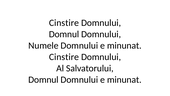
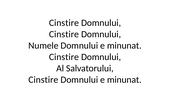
Domnul at (64, 34): Domnul -> Cinstire
Domnul at (43, 79): Domnul -> Cinstire
